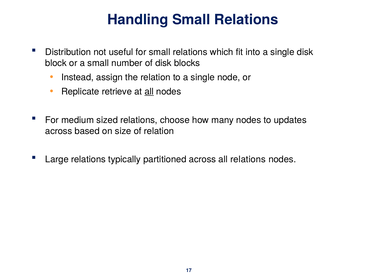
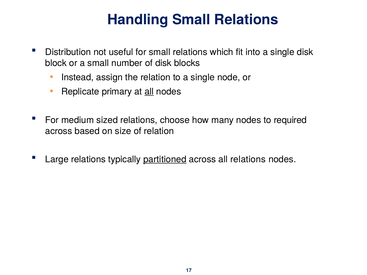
retrieve: retrieve -> primary
updates: updates -> required
partitioned underline: none -> present
